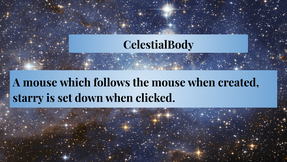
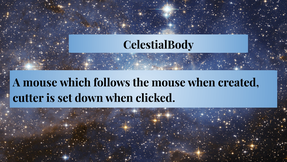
starry: starry -> cutter
